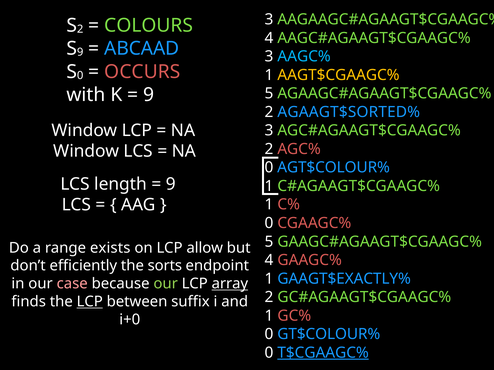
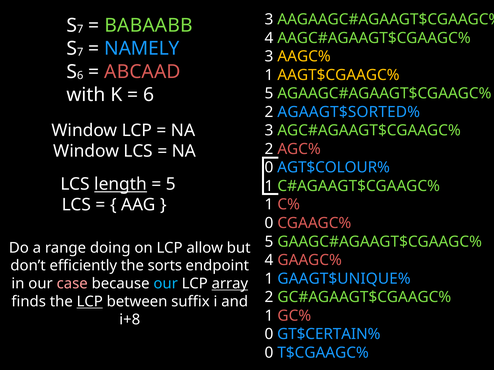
2 at (80, 29): 2 -> 7
COLOURS: COLOURS -> BABAABB
9 at (80, 52): 9 -> 7
ABCAAD: ABCAAD -> NAMELY
AAGC% colour: light blue -> yellow
0 at (80, 75): 0 -> 6
OCCURS: OCCURS -> ABCAAD
9 at (149, 95): 9 -> 6
length underline: none -> present
9 at (171, 185): 9 -> 5
exists: exists -> doing
GAAGT$EXACTLY%: GAAGT$EXACTLY% -> GAAGT$UNIQUE%
our at (166, 284) colour: light green -> light blue
i+0: i+0 -> i+8
GT$COLOUR%: GT$COLOUR% -> GT$CERTAIN%
T$CGAAGC% underline: present -> none
